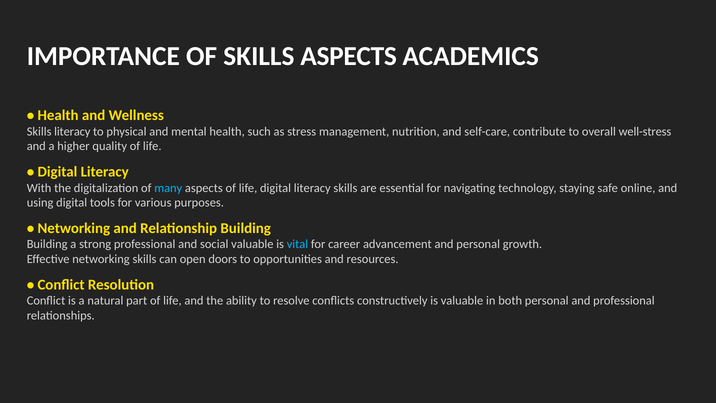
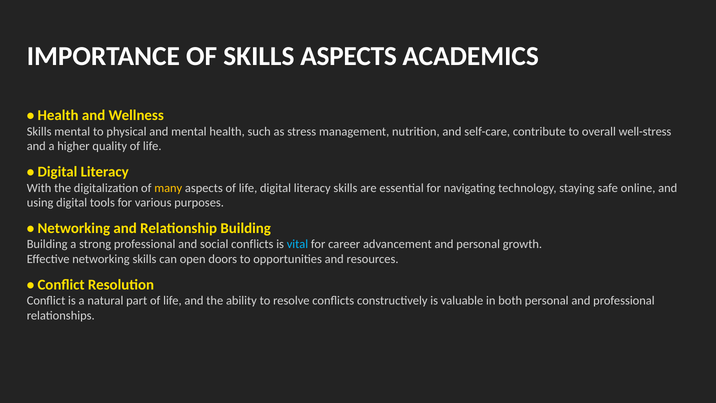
Skills literacy: literacy -> mental
many colour: light blue -> yellow
social valuable: valuable -> conflicts
